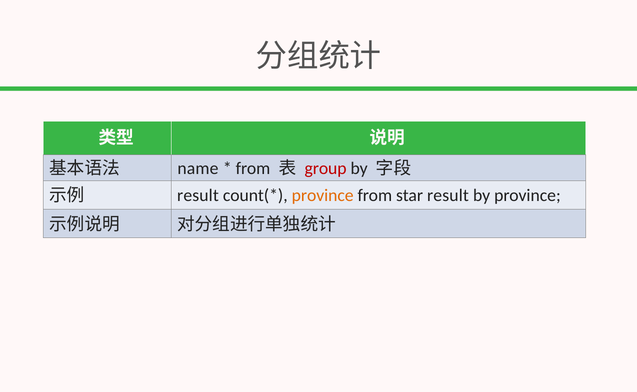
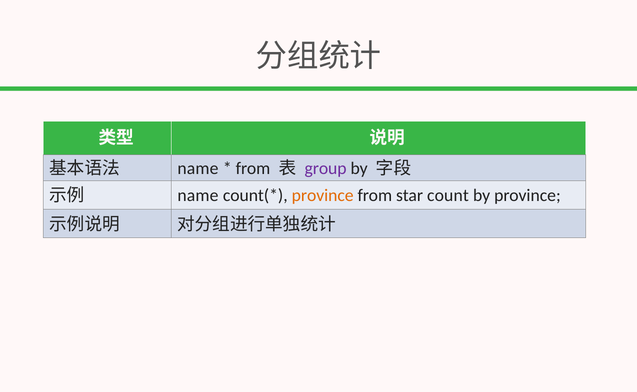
group colour: red -> purple
result at (198, 196): result -> name
star result: result -> count
